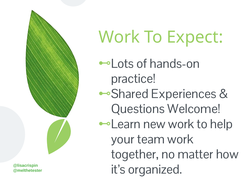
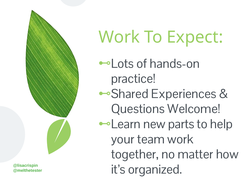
new work: work -> parts
